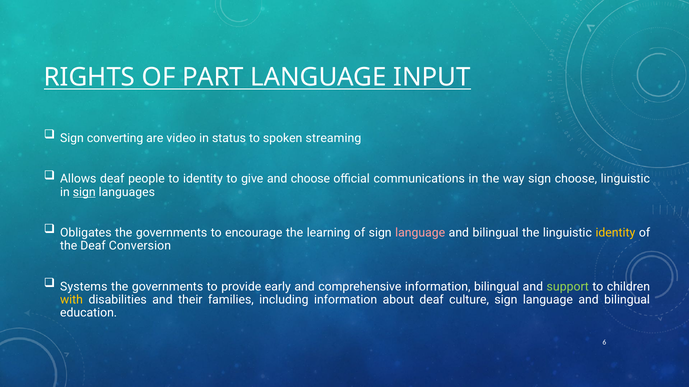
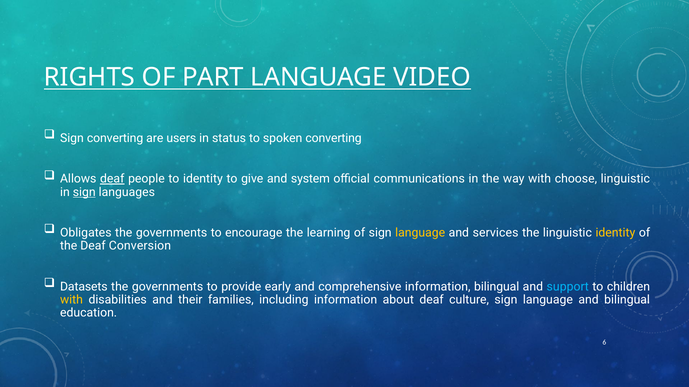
INPUT: INPUT -> VIDEO
video: video -> users
spoken streaming: streaming -> converting
deaf at (112, 179) underline: none -> present
and choose: choose -> system
way sign: sign -> with
language at (420, 233) colour: pink -> yellow
bilingual at (496, 233): bilingual -> services
Systems: Systems -> Datasets
support colour: light green -> light blue
